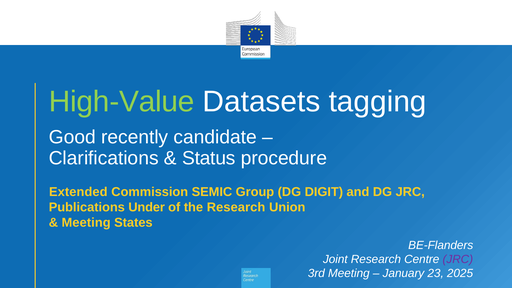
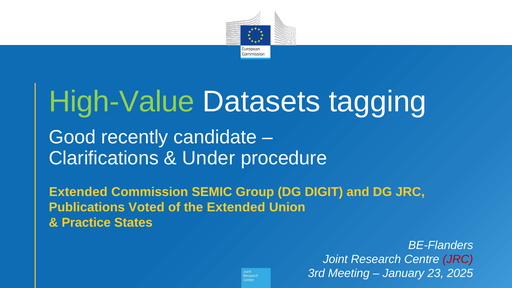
Status: Status -> Under
Under: Under -> Voted
the Research: Research -> Extended
Meeting at (86, 223): Meeting -> Practice
JRC at (458, 259) colour: purple -> red
